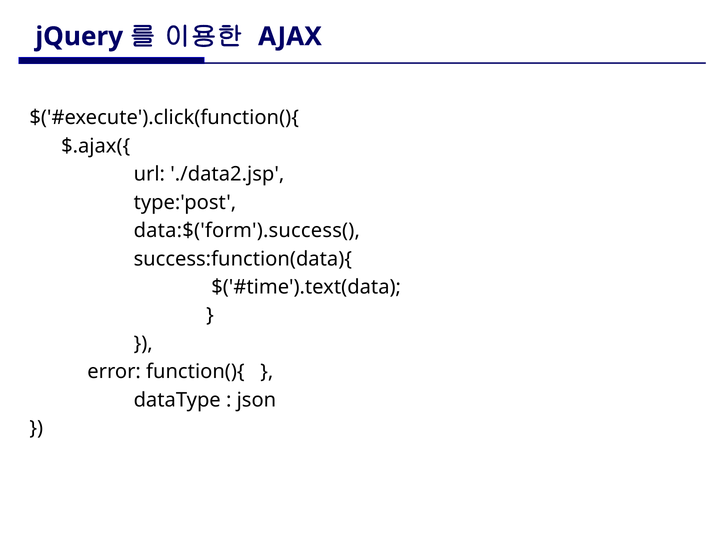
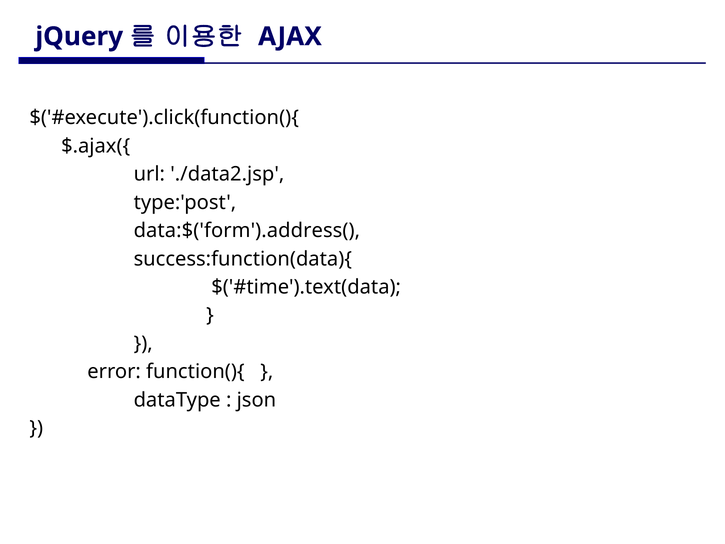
data:$('form').success(: data:$('form').success( -> data:$('form').address(
